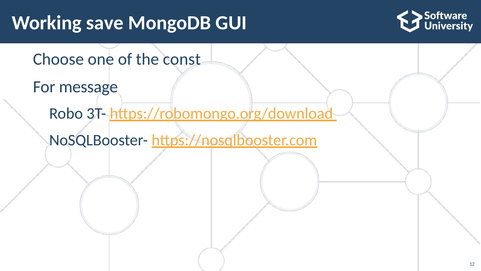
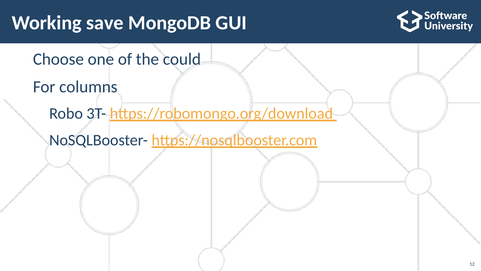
const: const -> could
message: message -> columns
